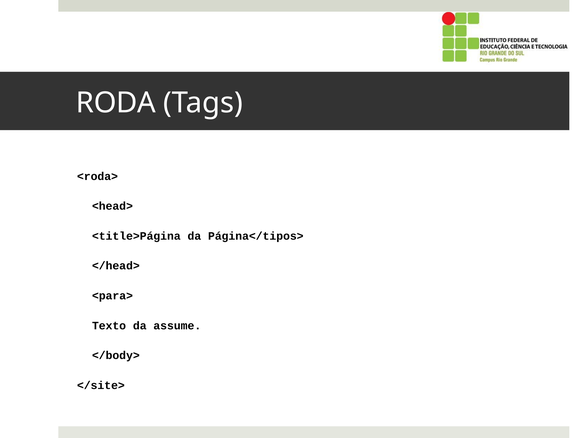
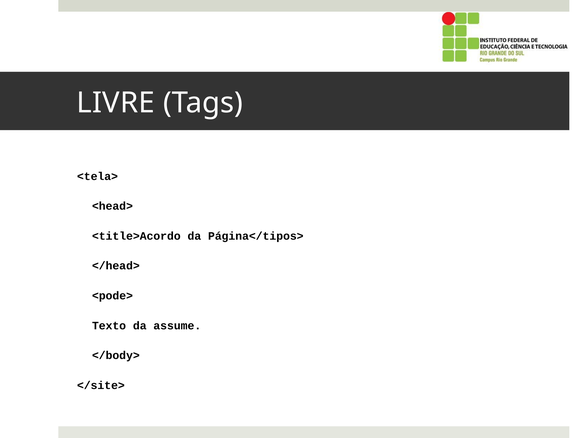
RODA: RODA -> LIVRE
<roda>: <roda> -> <tela>
<title>Página: <title>Página -> <title>Acordo
<para>: <para> -> <pode>
